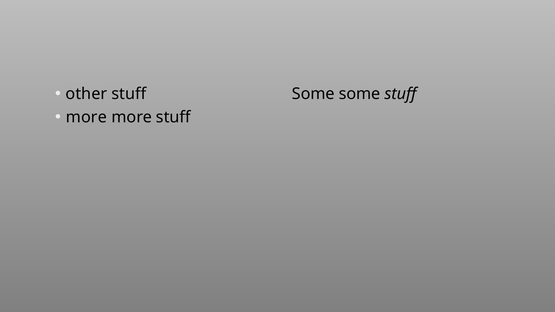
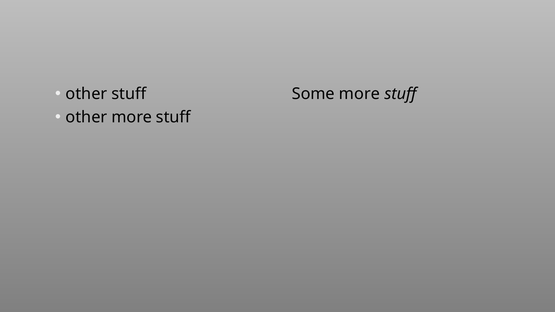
Some some: some -> more
more at (86, 117): more -> other
